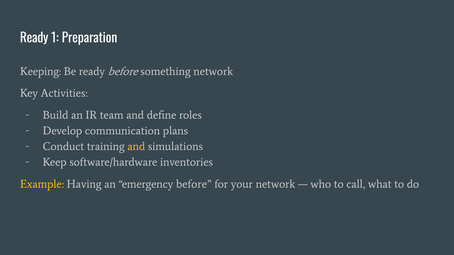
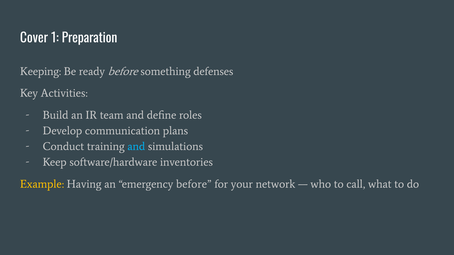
Ready at (34, 38): Ready -> Cover
something network: network -> defenses
and at (136, 147) colour: yellow -> light blue
